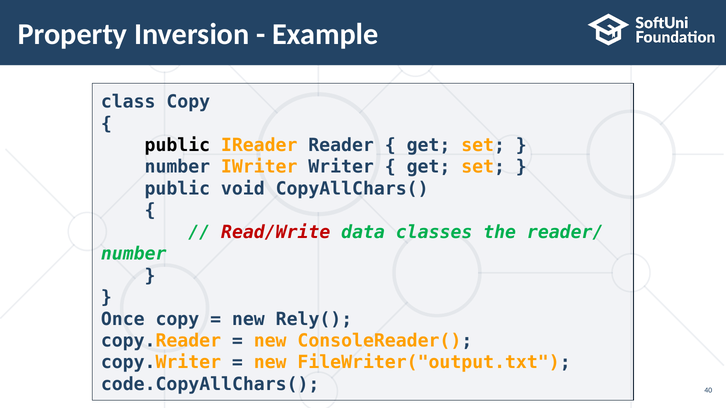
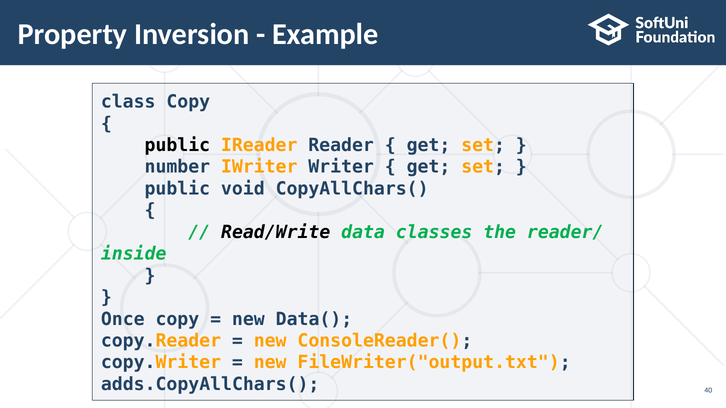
Read/Write colour: red -> black
number at (134, 254): number -> inside
Rely(: Rely( -> Data(
code.CopyAllChars(: code.CopyAllChars( -> adds.CopyAllChars(
